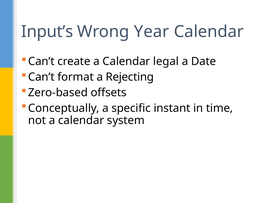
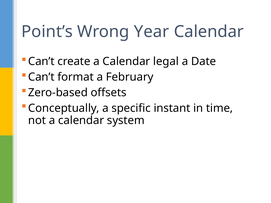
Input’s: Input’s -> Point’s
Rejecting: Rejecting -> February
